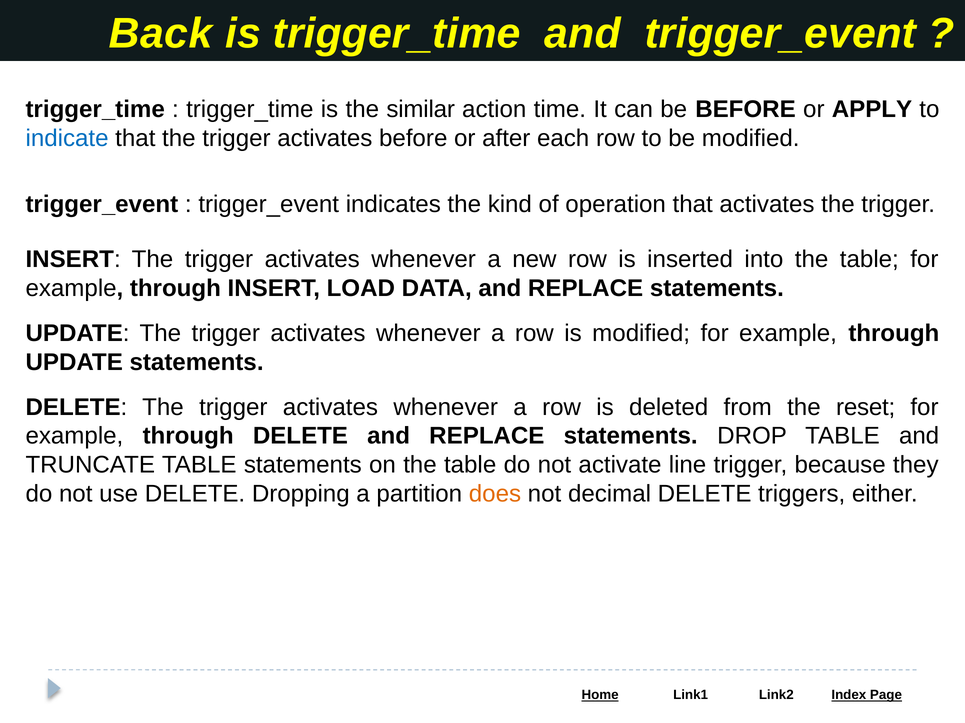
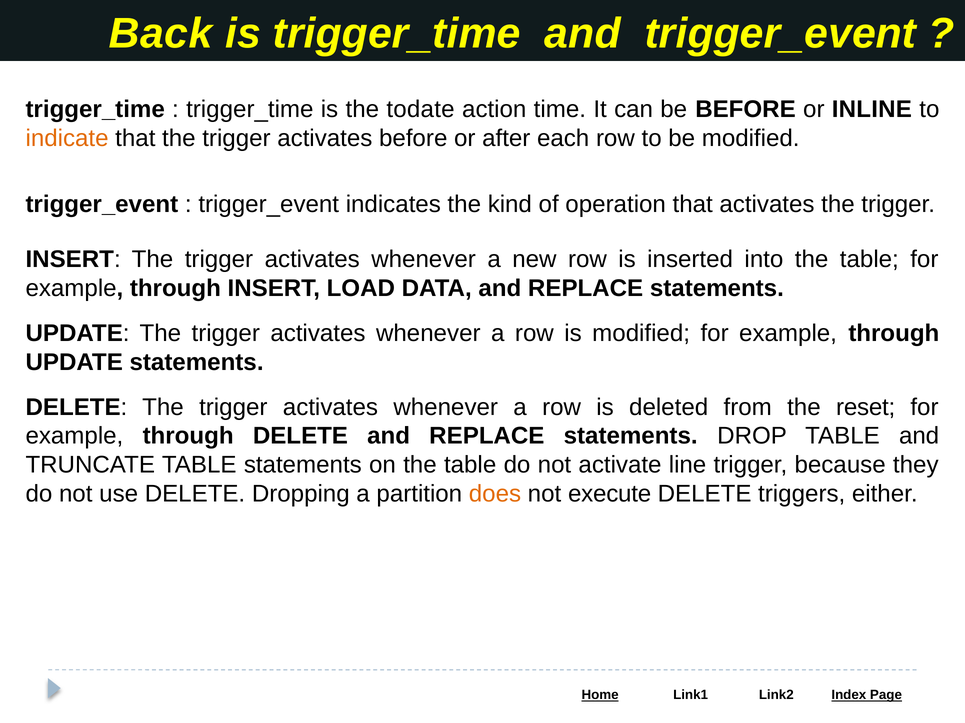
similar: similar -> todate
APPLY: APPLY -> INLINE
indicate colour: blue -> orange
decimal: decimal -> execute
